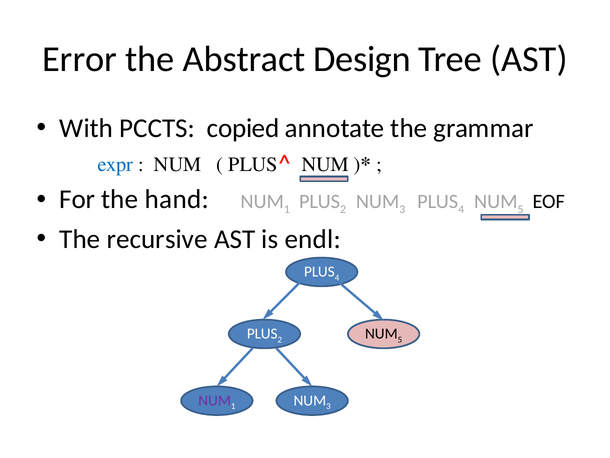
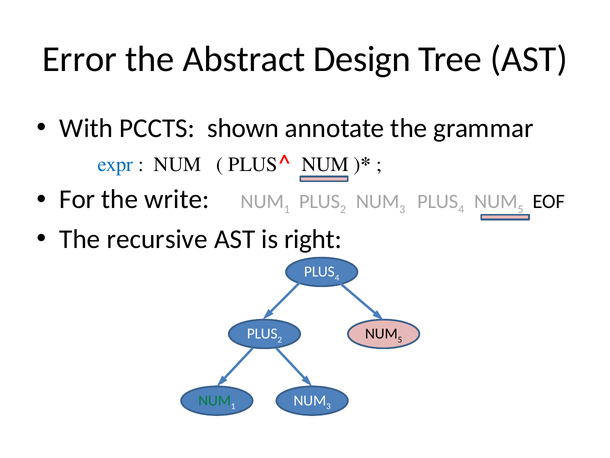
copied: copied -> shown
hand: hand -> write
endl: endl -> right
NUM at (215, 400) colour: purple -> green
